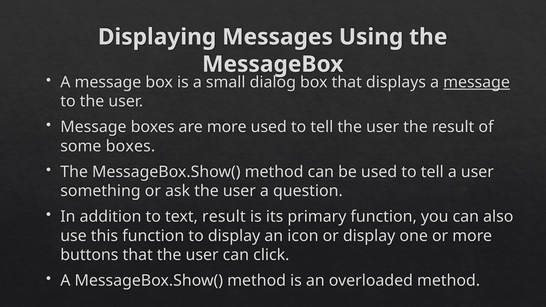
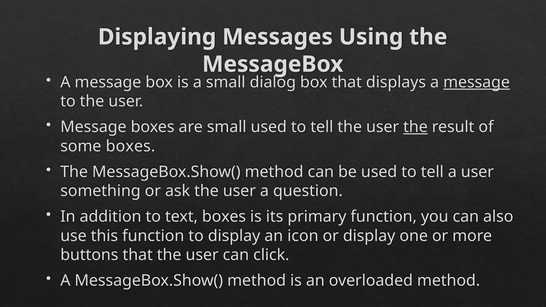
are more: more -> small
the at (416, 127) underline: none -> present
text result: result -> boxes
